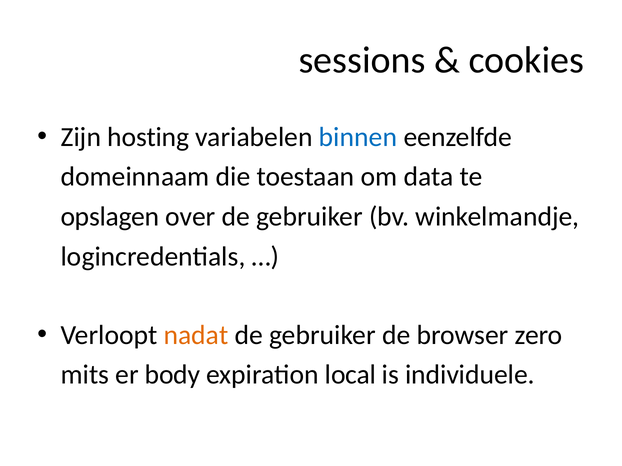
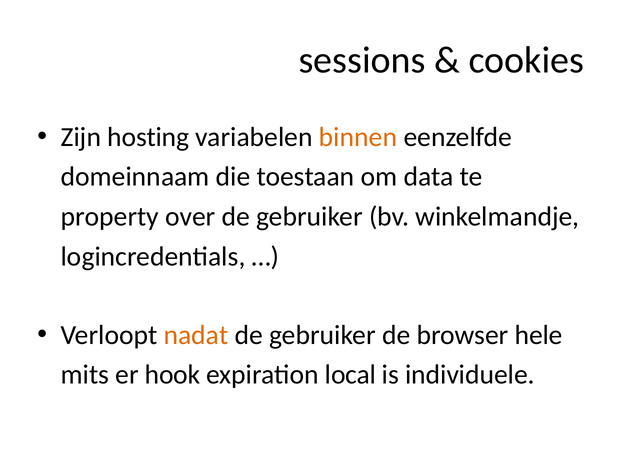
binnen colour: blue -> orange
opslagen: opslagen -> property
zero: zero -> hele
body: body -> hook
